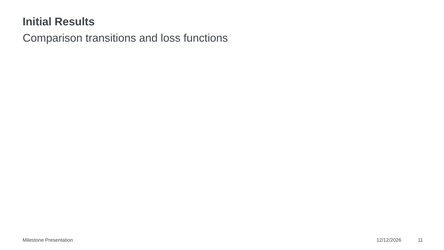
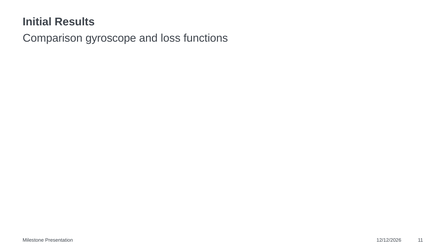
transitions: transitions -> gyroscope
